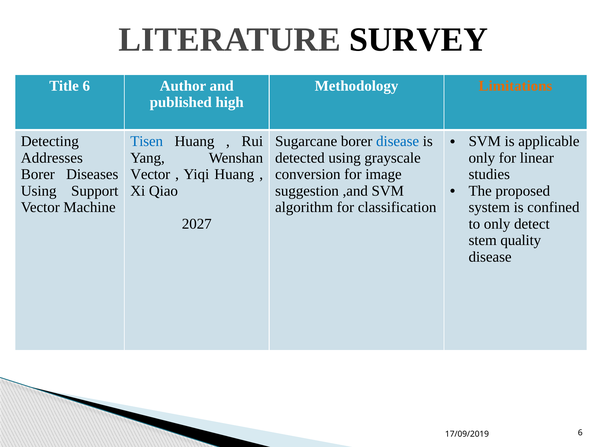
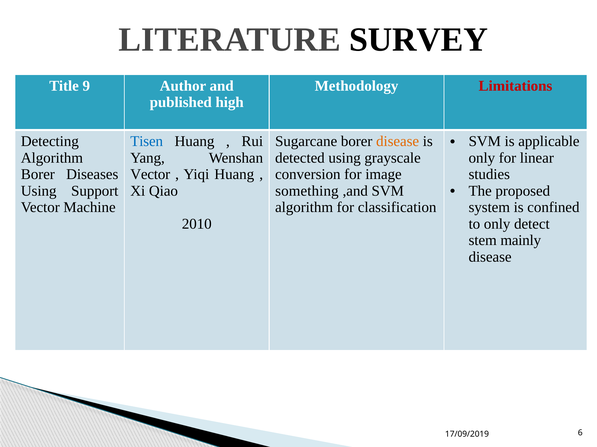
Title 6: 6 -> 9
Limitations colour: orange -> red
disease at (398, 142) colour: blue -> orange
Addresses at (52, 158): Addresses -> Algorithm
suggestion: suggestion -> something
2027: 2027 -> 2010
quality: quality -> mainly
